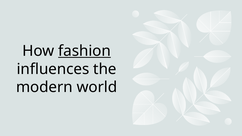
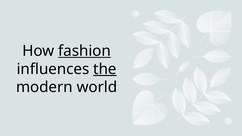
the underline: none -> present
